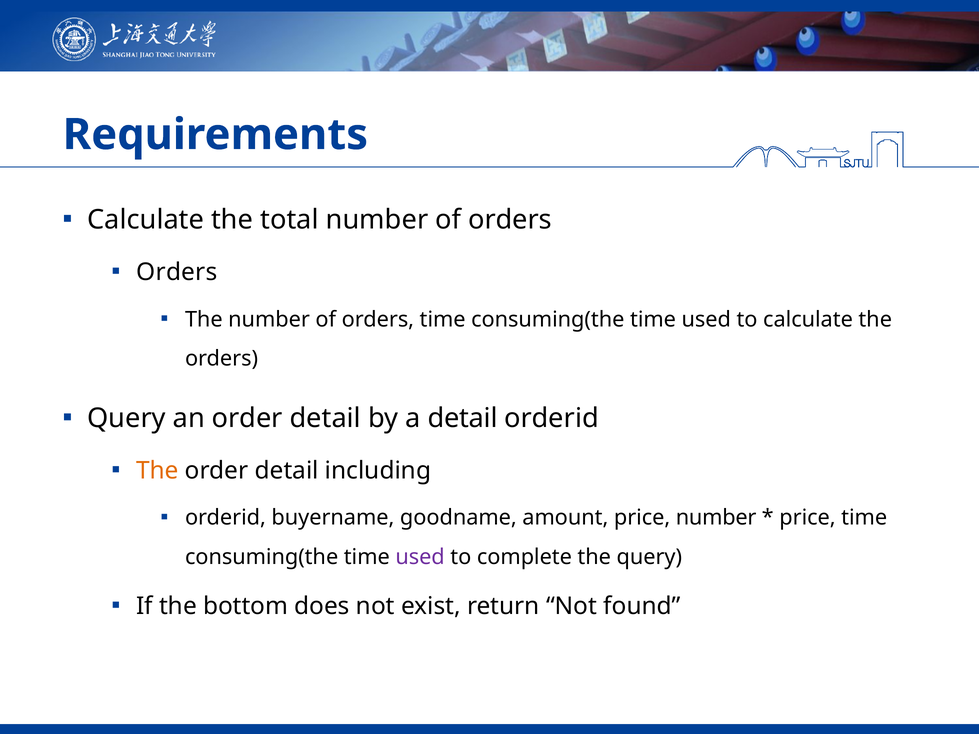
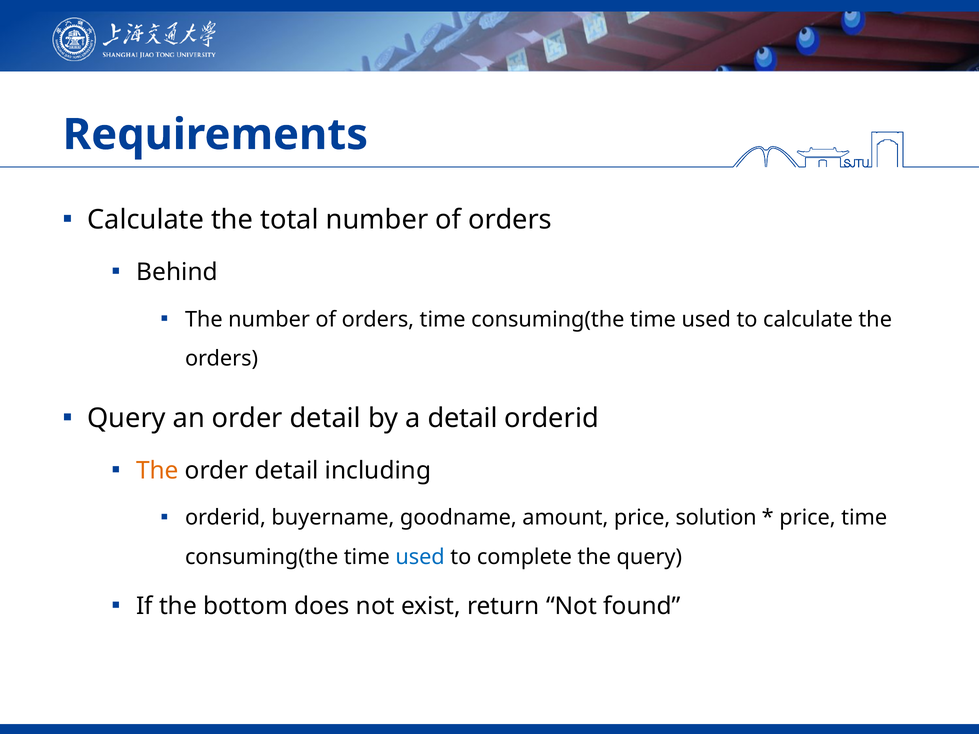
Orders at (177, 272): Orders -> Behind
price number: number -> solution
used at (420, 557) colour: purple -> blue
